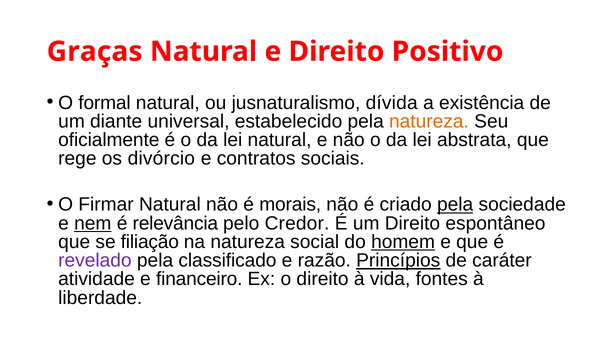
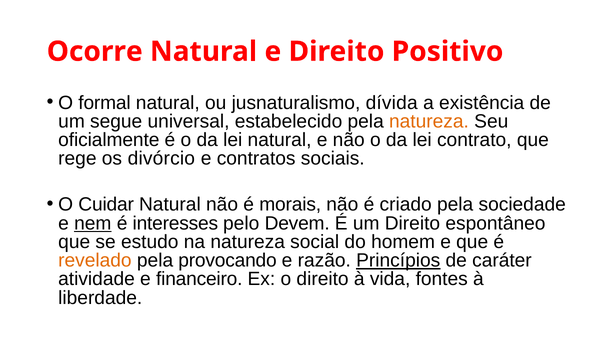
Graças: Graças -> Ocorre
diante: diante -> segue
abstrata: abstrata -> contrato
Firmar: Firmar -> Cuidar
pela at (455, 204) underline: present -> none
relevância: relevância -> interesses
Credor: Credor -> Devem
filiação: filiação -> estudo
homem underline: present -> none
revelado colour: purple -> orange
classificado: classificado -> provocando
